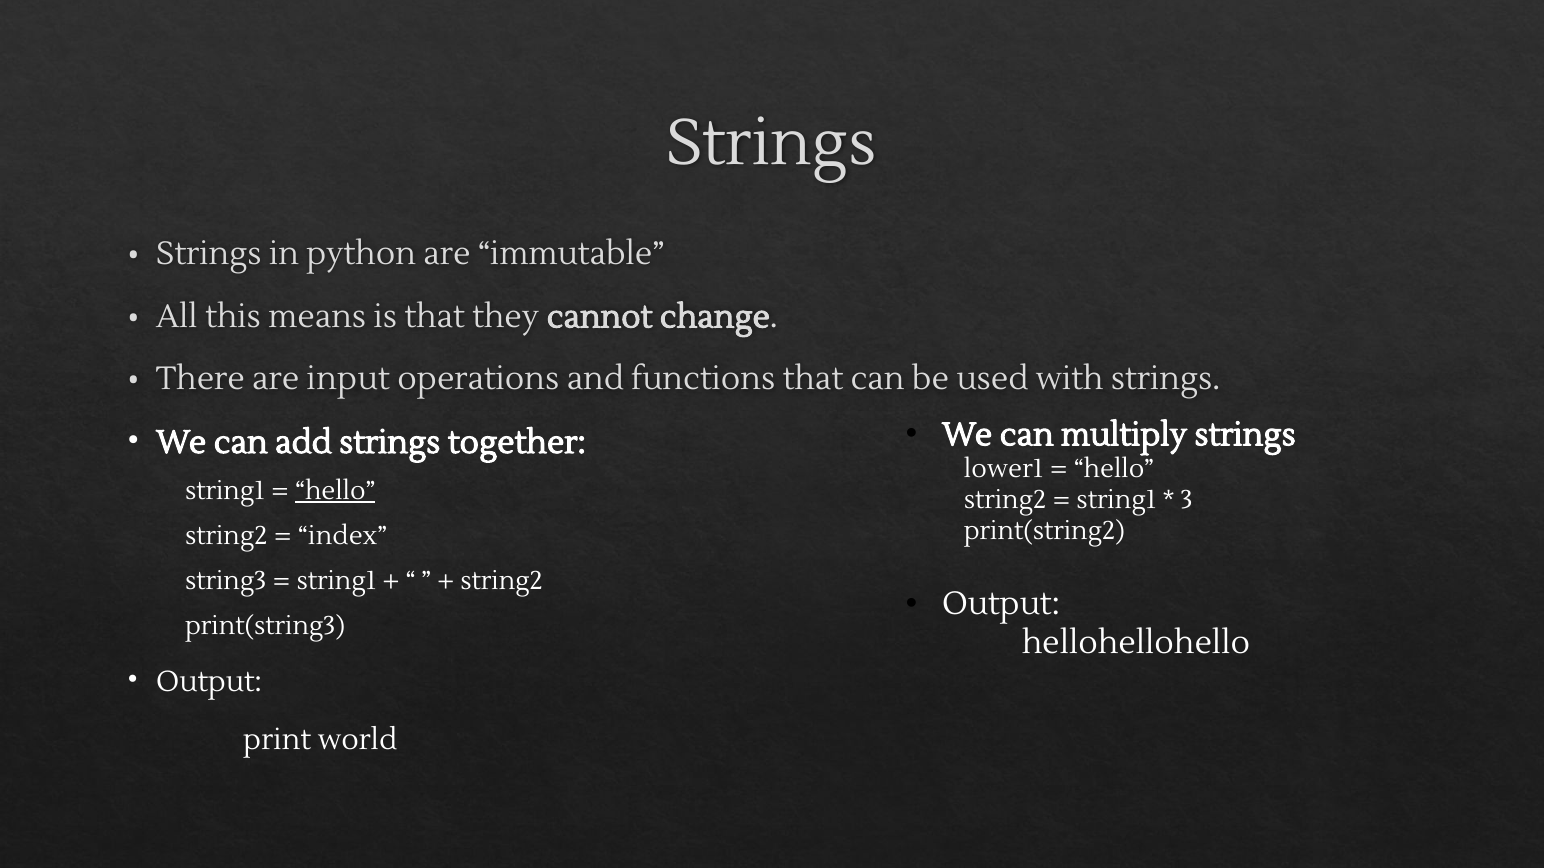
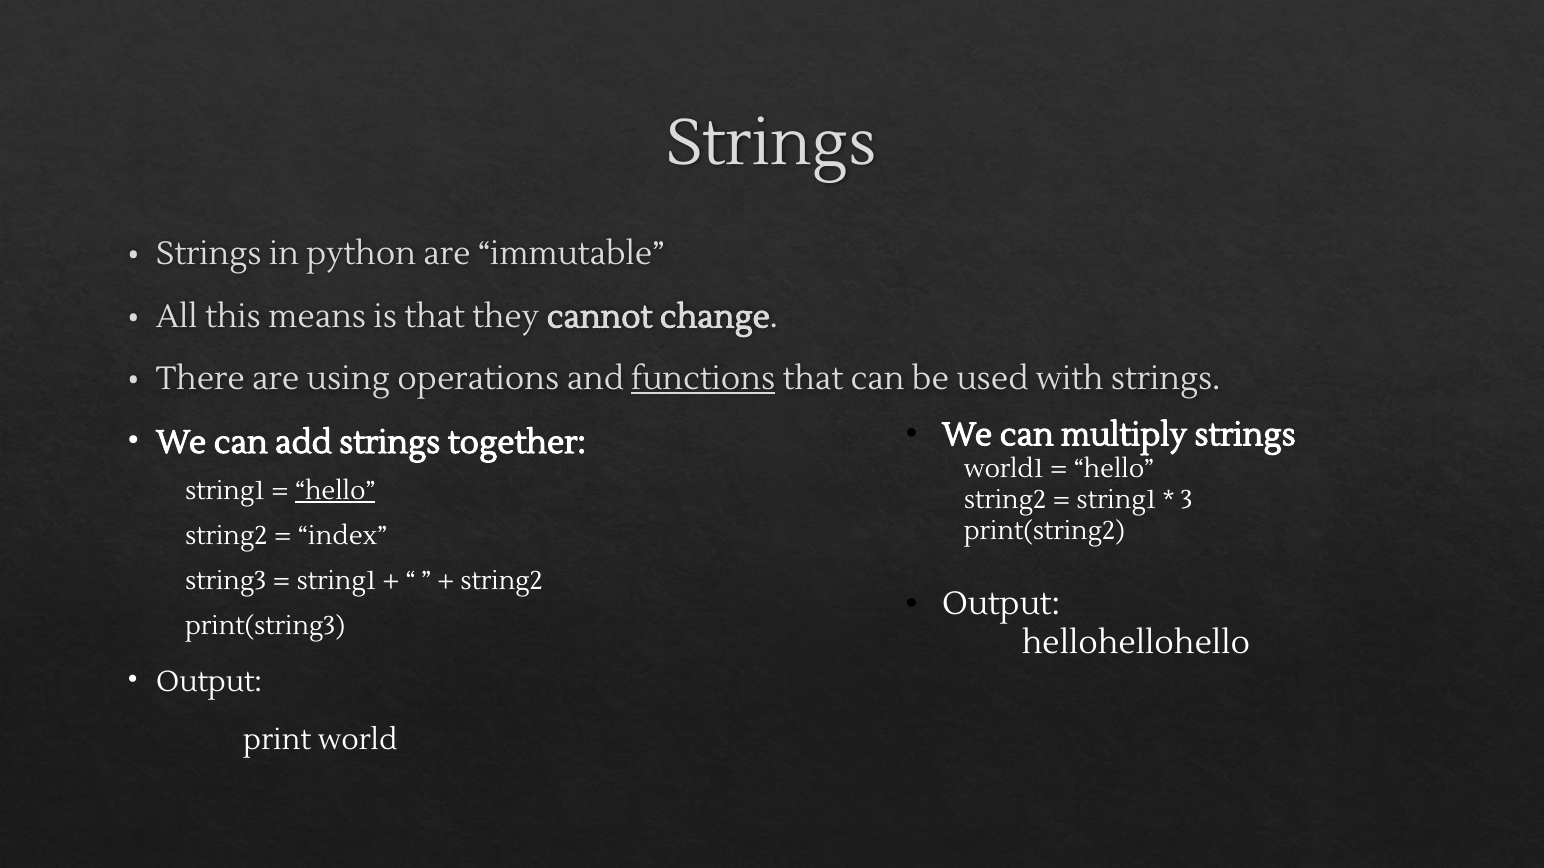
input: input -> using
functions underline: none -> present
lower1: lower1 -> world1
